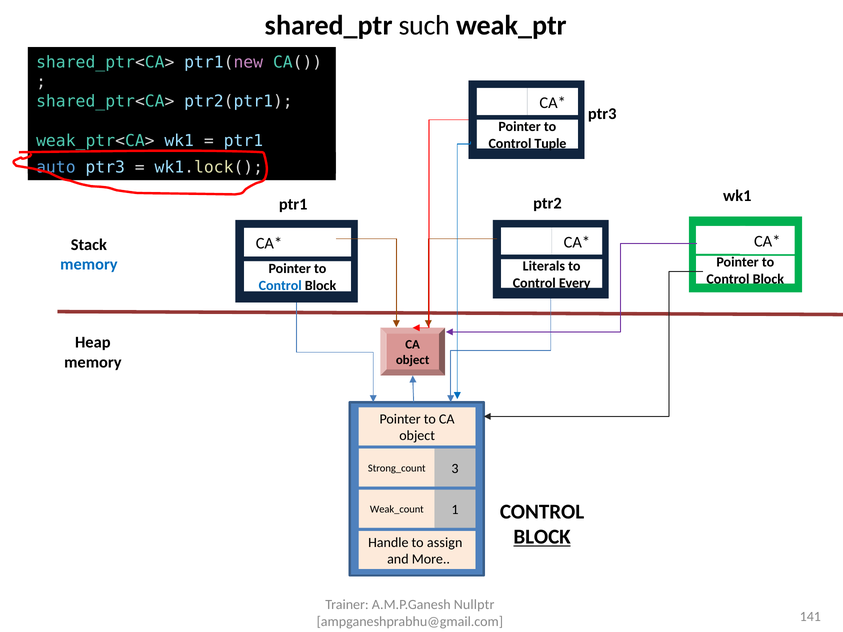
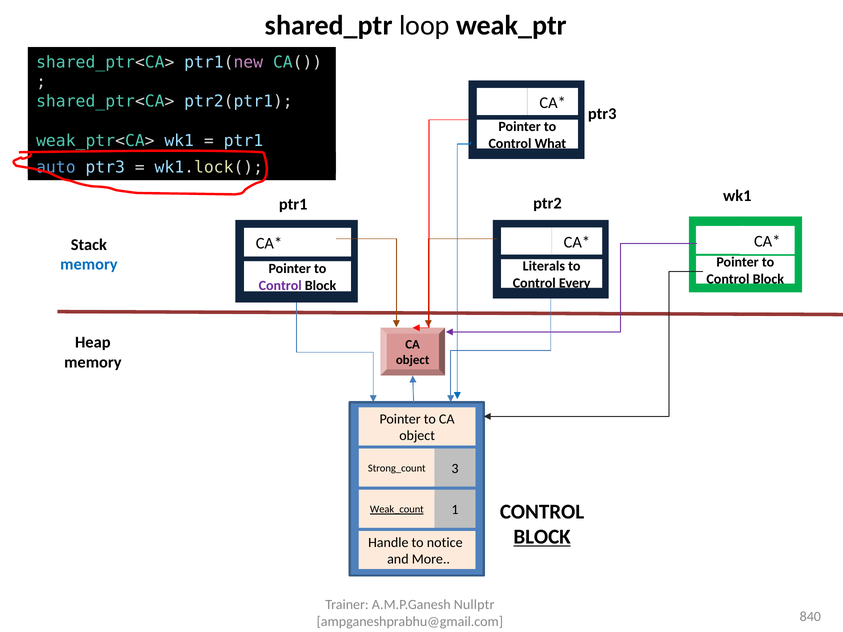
such: such -> loop
Tuple: Tuple -> What
Control at (280, 286) colour: blue -> purple
Weak_count underline: none -> present
assign: assign -> notice
141: 141 -> 840
